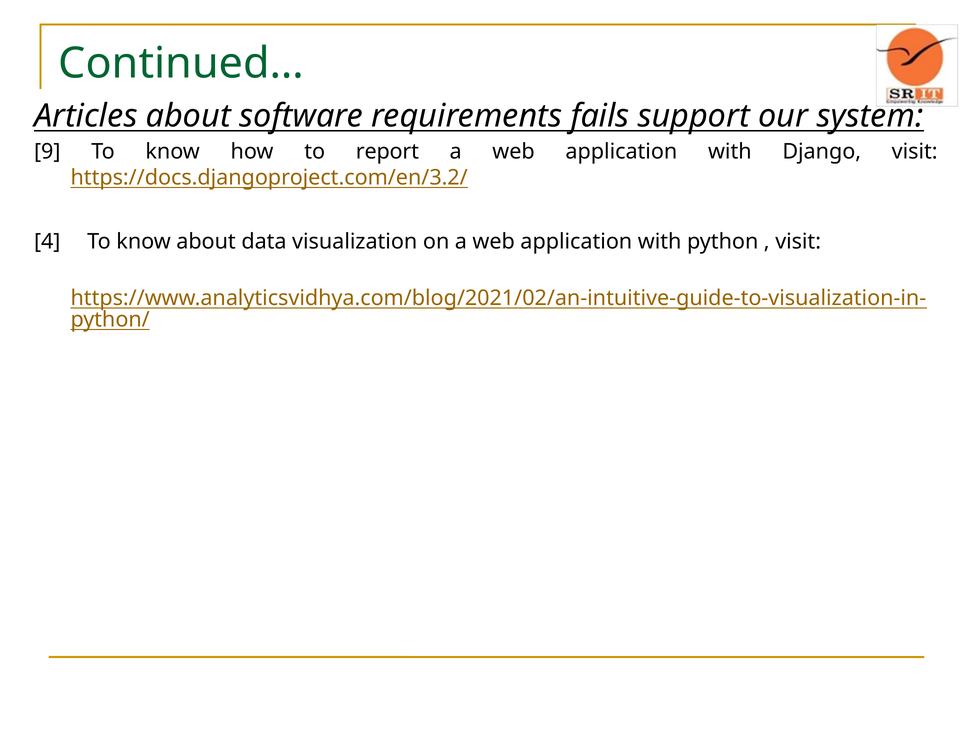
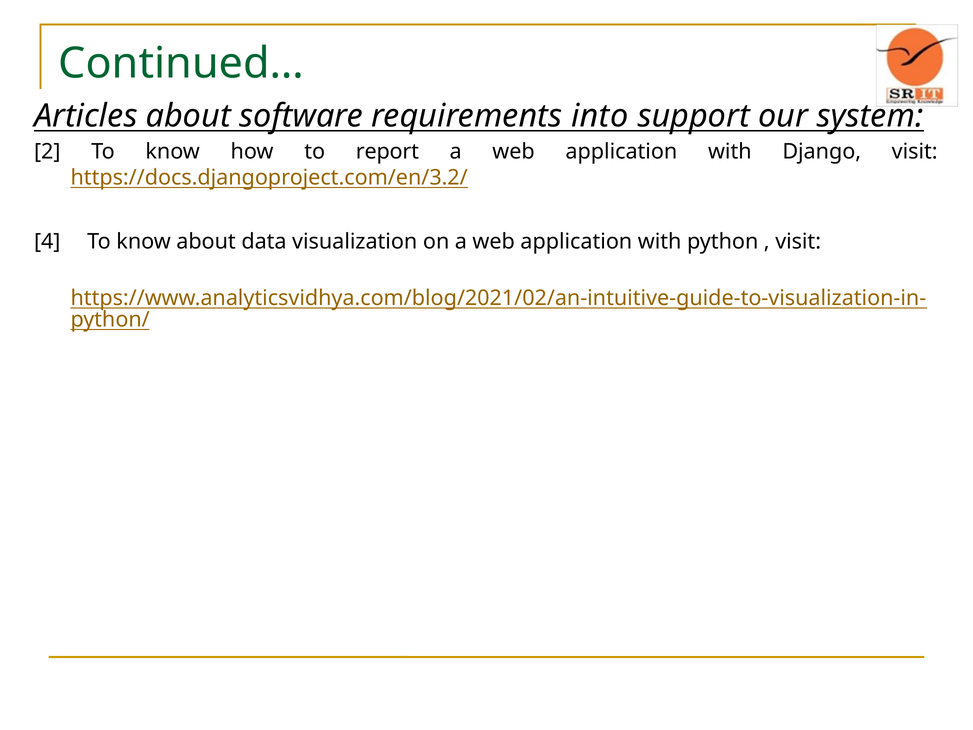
fails: fails -> into
9: 9 -> 2
